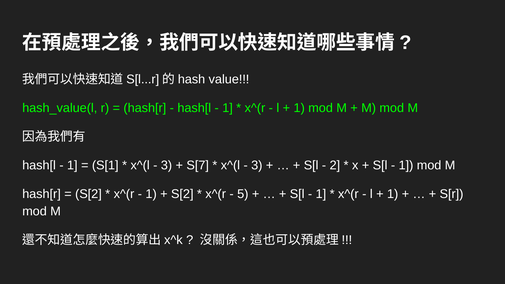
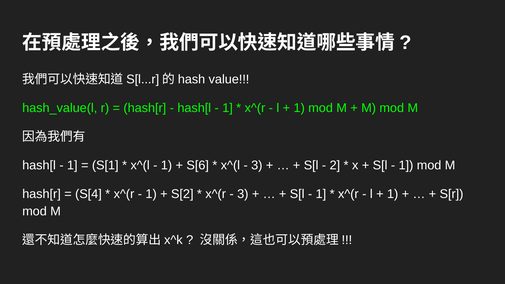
3 at (167, 165): 3 -> 1
S[7: S[7 -> S[6
S[2 at (88, 194): S[2 -> S[4
5 at (243, 194): 5 -> 3
